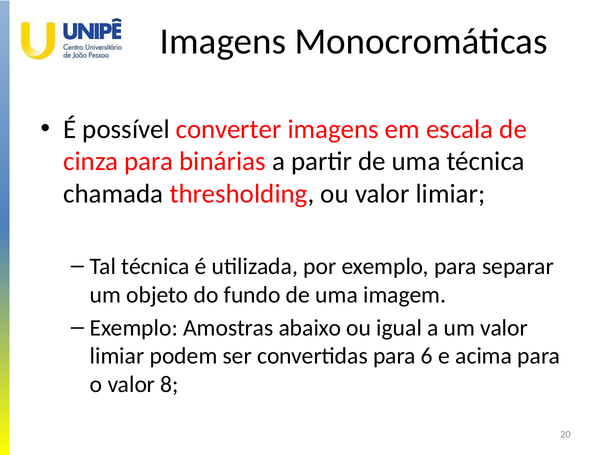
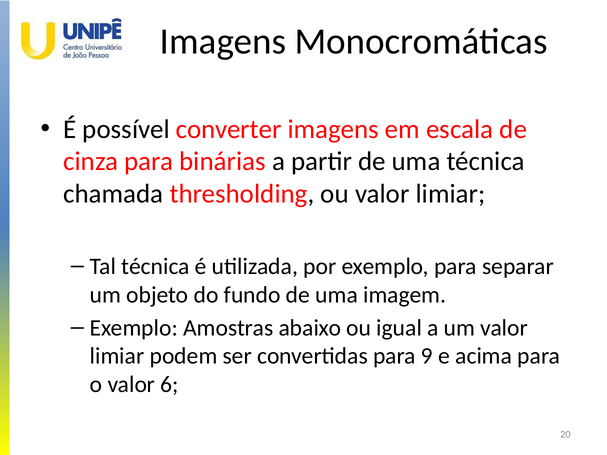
6: 6 -> 9
8: 8 -> 6
